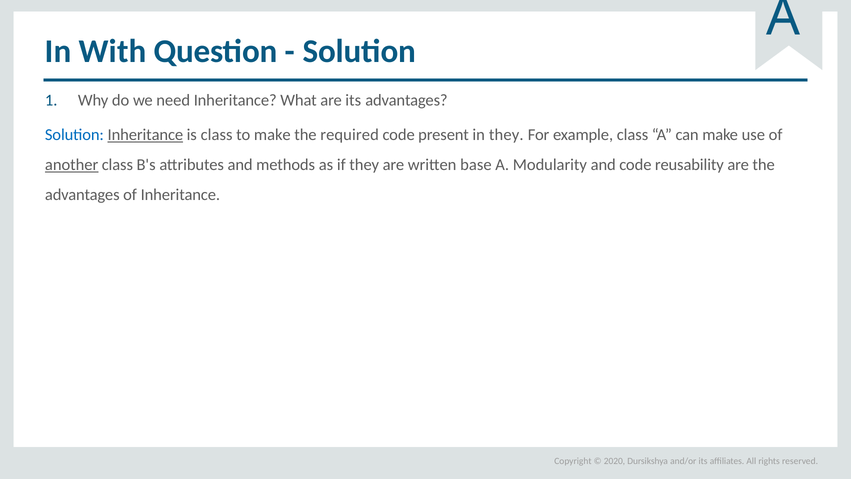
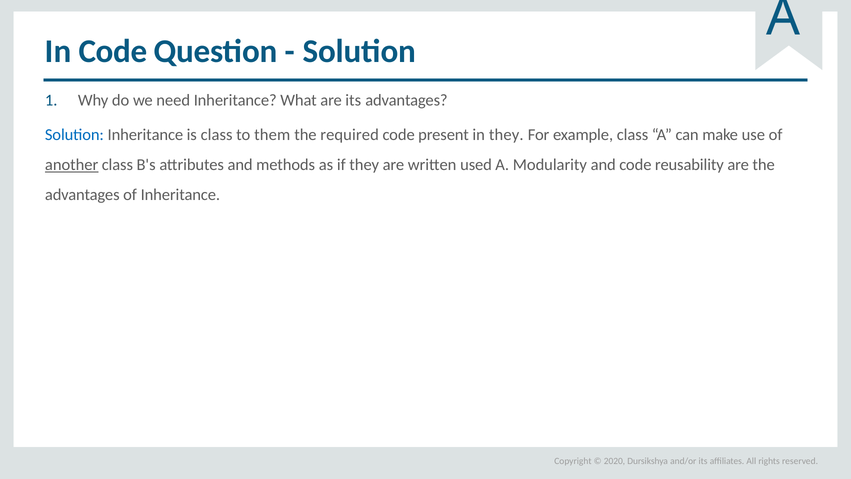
In With: With -> Code
Inheritance at (145, 135) underline: present -> none
to make: make -> them
base: base -> used
